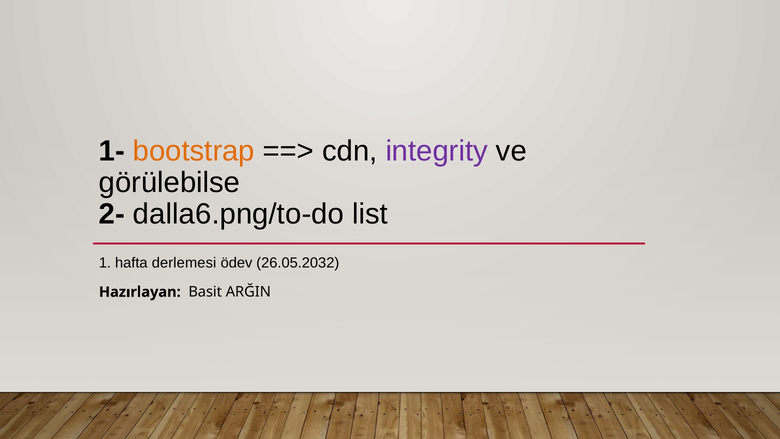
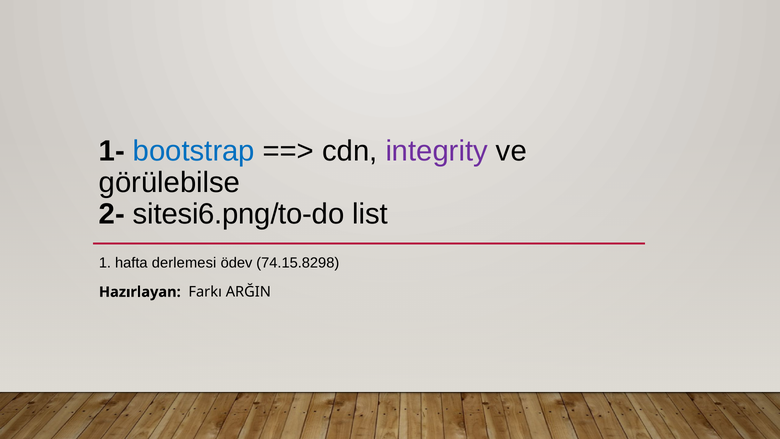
bootstrap colour: orange -> blue
dalla6.png/to-do: dalla6.png/to-do -> sitesi6.png/to-do
26.05.2032: 26.05.2032 -> 74.15.8298
Basit: Basit -> Farkı
